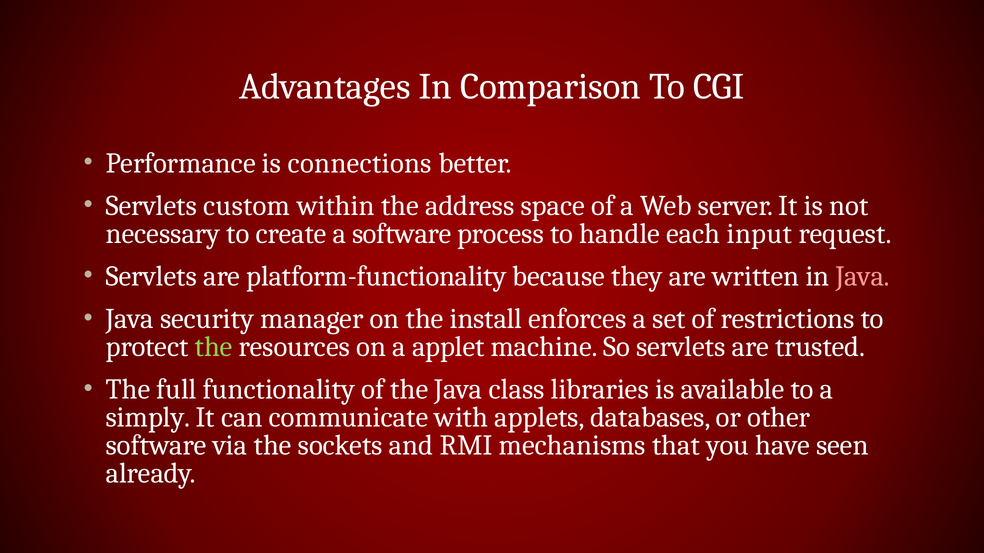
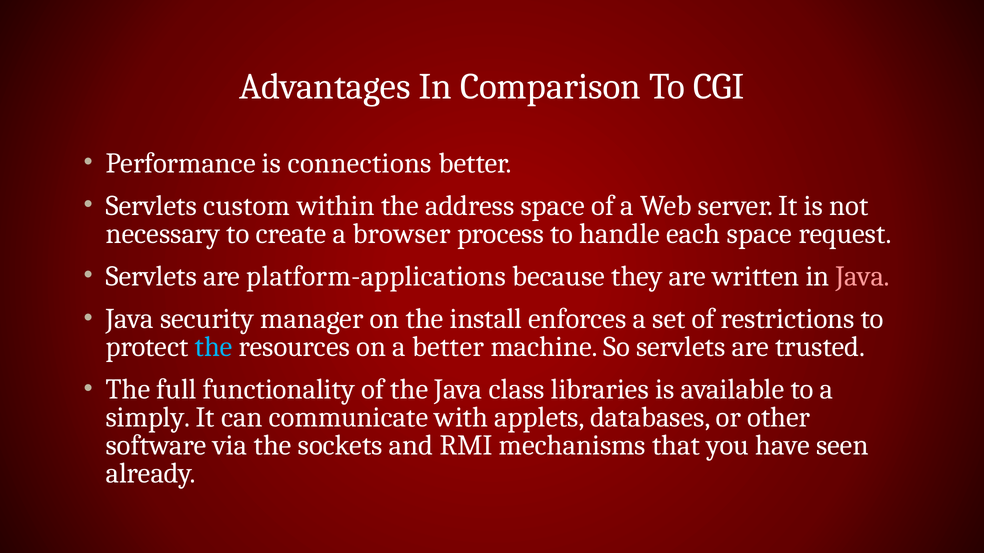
a software: software -> browser
each input: input -> space
platform-functionality: platform-functionality -> platform-applications
the at (214, 347) colour: light green -> light blue
a applet: applet -> better
